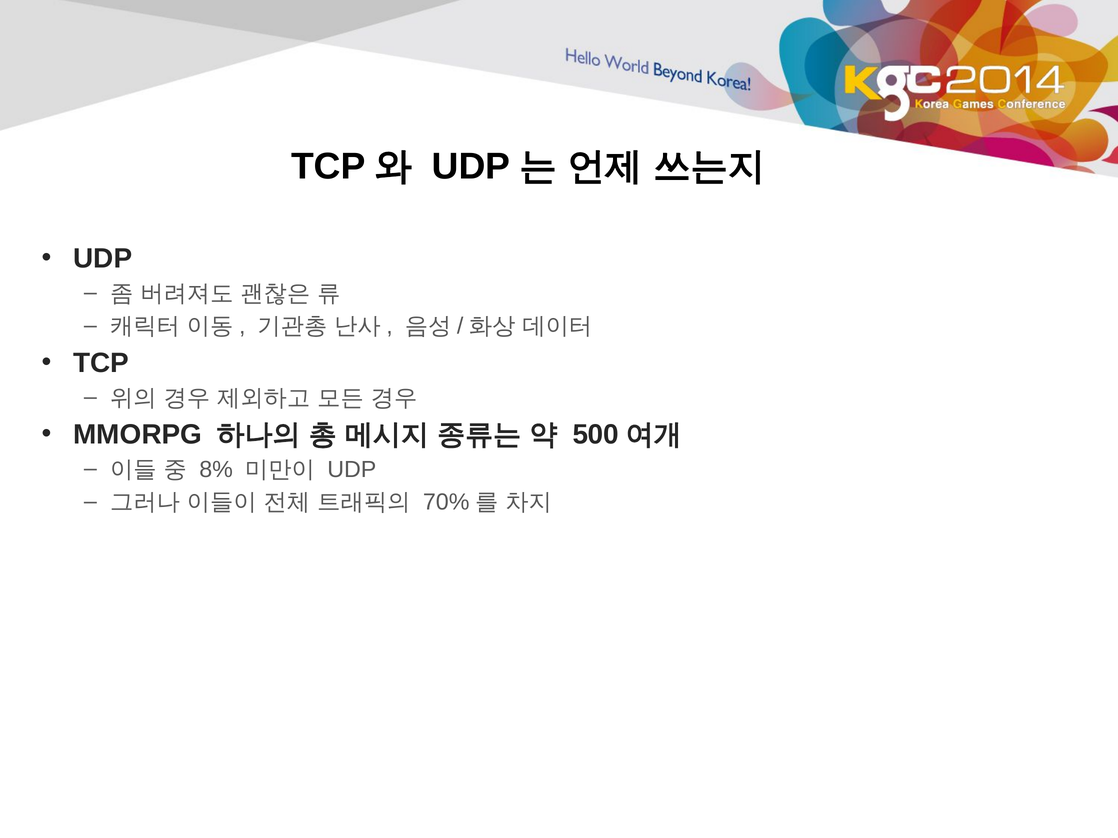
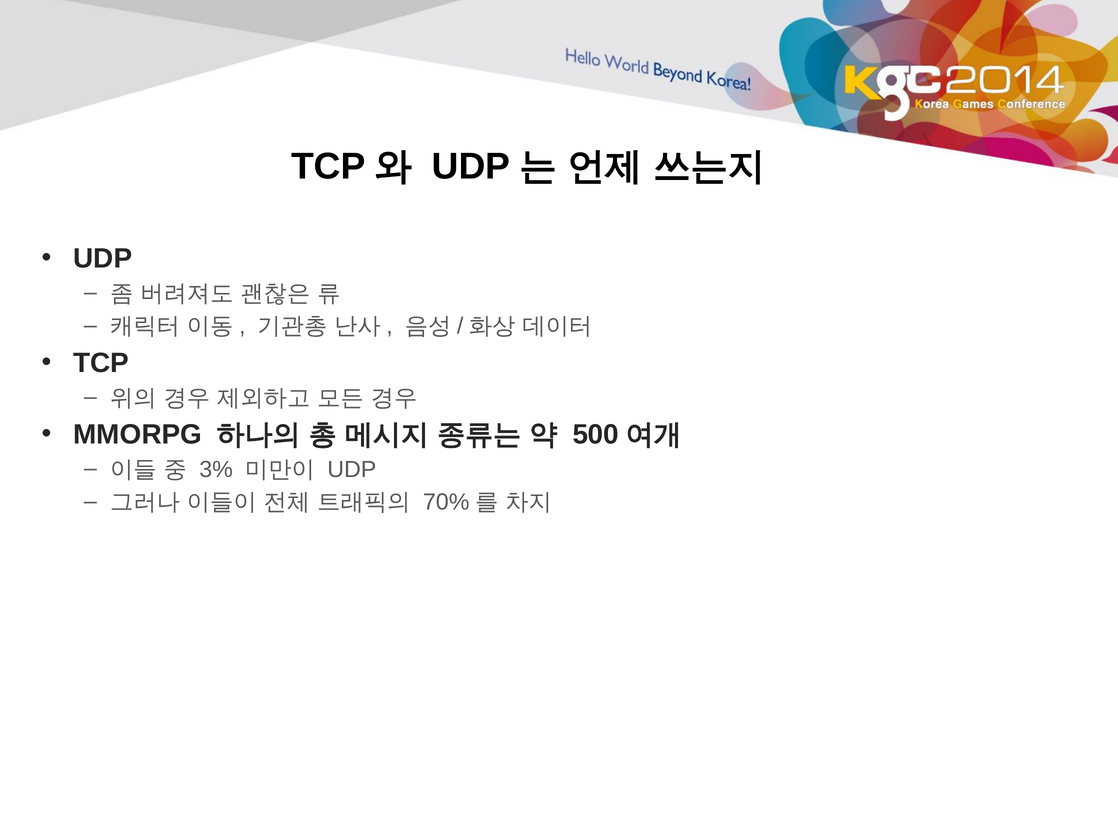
8%: 8% -> 3%
